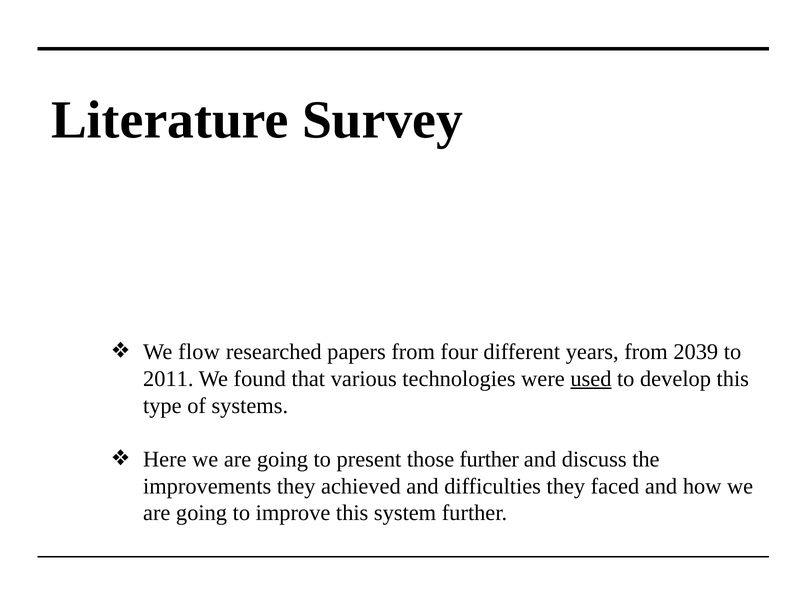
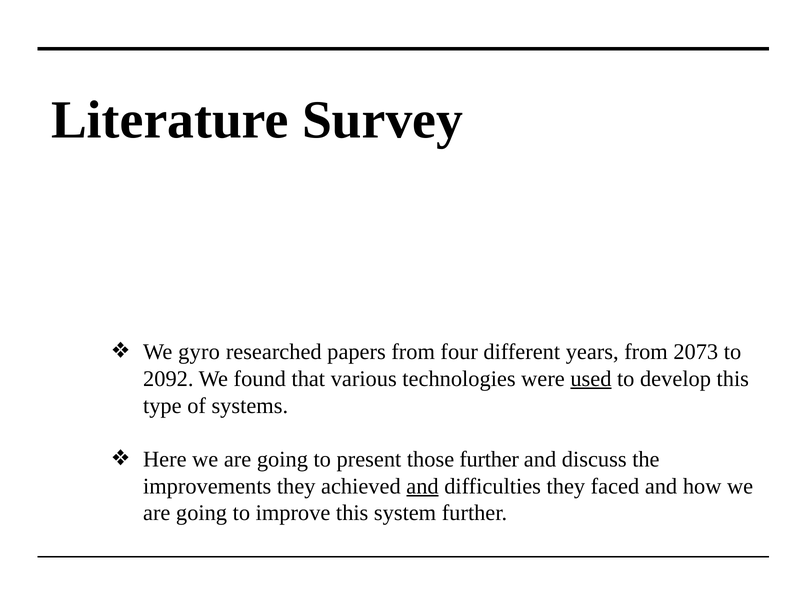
flow: flow -> gyro
2039: 2039 -> 2073
2011: 2011 -> 2092
and at (423, 487) underline: none -> present
